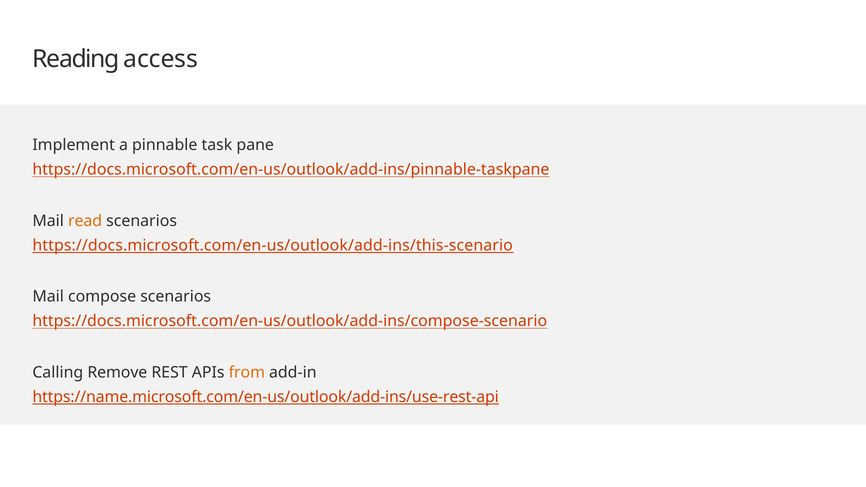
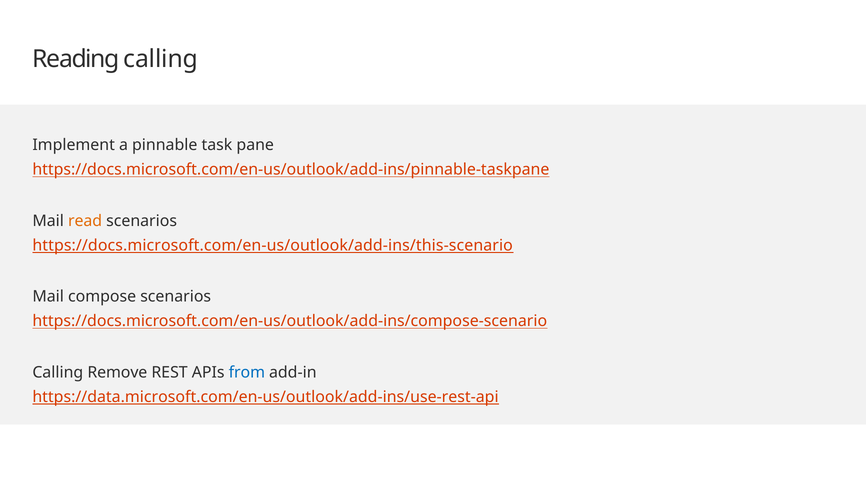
Reading access: access -> calling
from colour: orange -> blue
https://name.microsoft.com/en-us/outlook/add-ins/use-rest-api: https://name.microsoft.com/en-us/outlook/add-ins/use-rest-api -> https://data.microsoft.com/en-us/outlook/add-ins/use-rest-api
